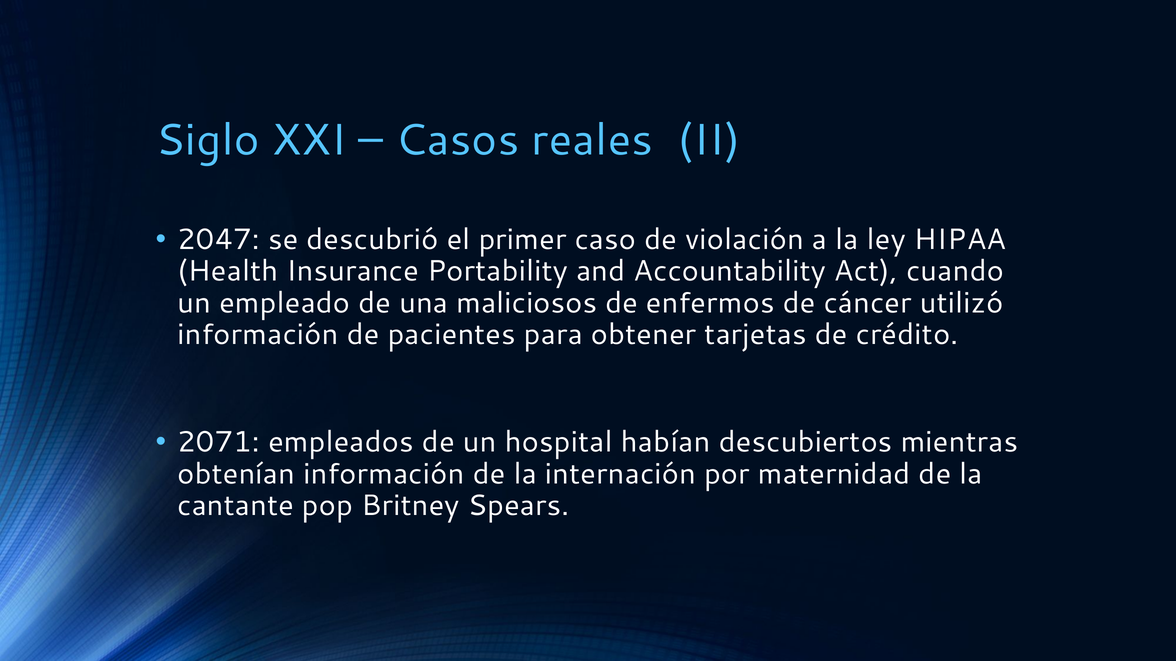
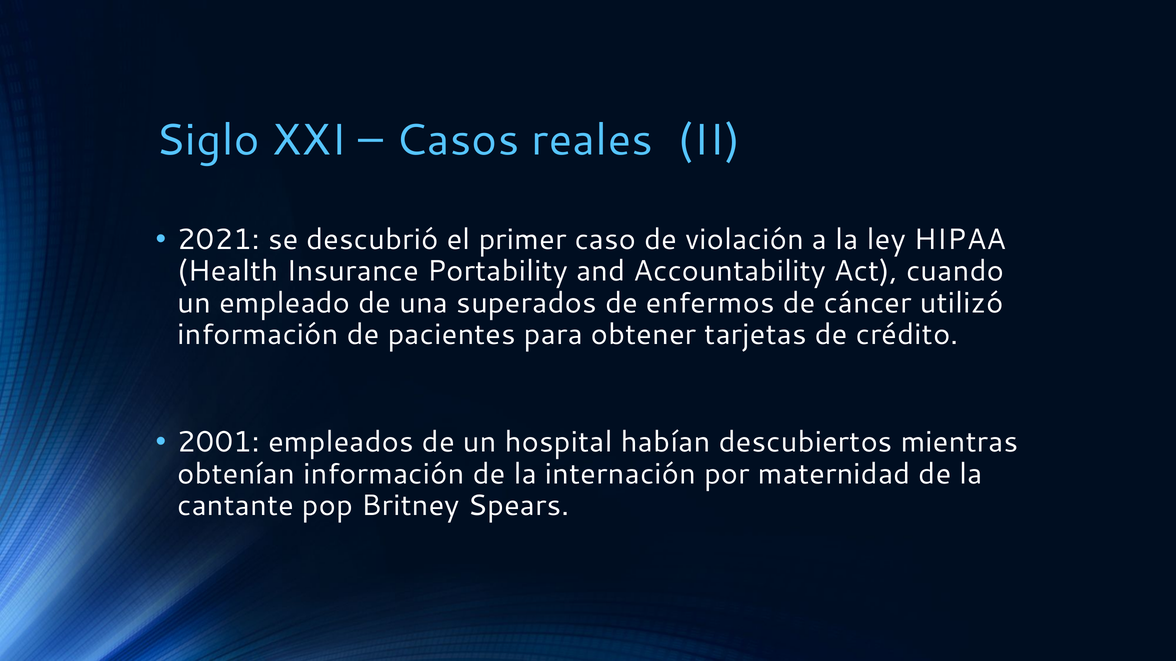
2047: 2047 -> 2021
maliciosos: maliciosos -> superados
2071: 2071 -> 2001
